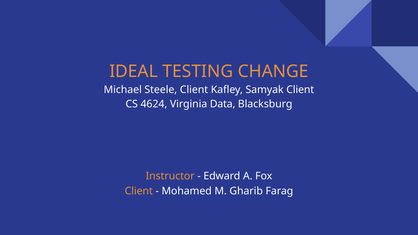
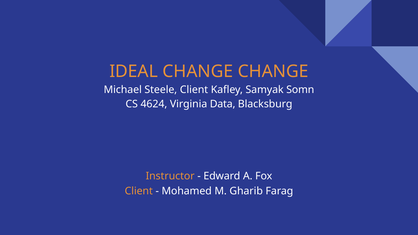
IDEAL TESTING: TESTING -> CHANGE
Samyak Client: Client -> Somn
